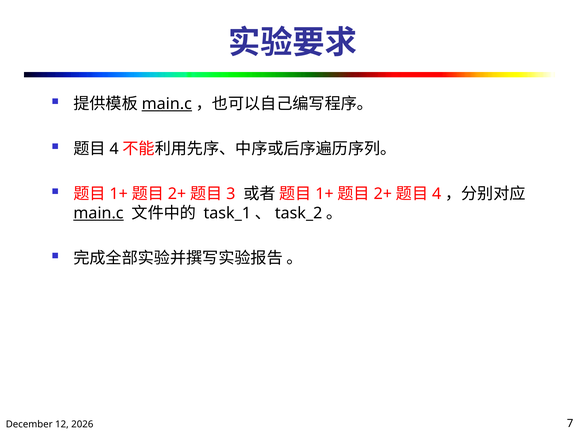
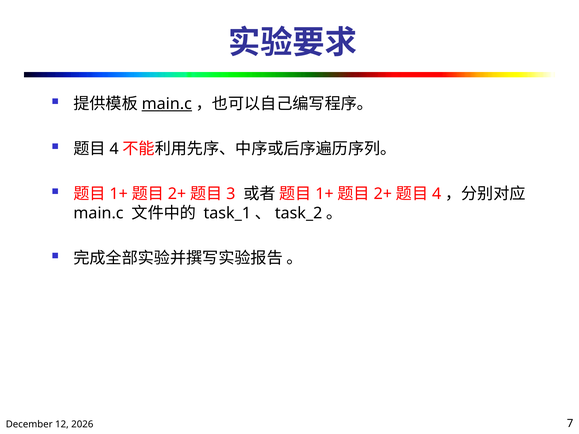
main.c at (98, 213) underline: present -> none
